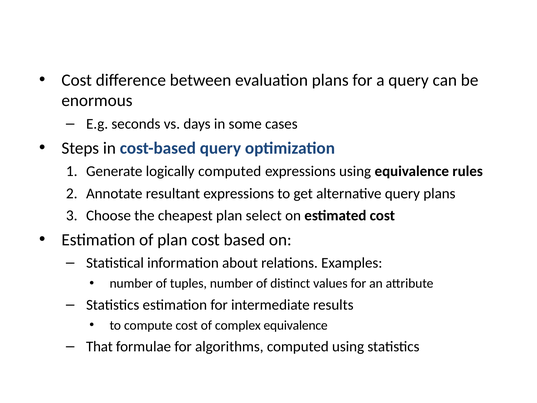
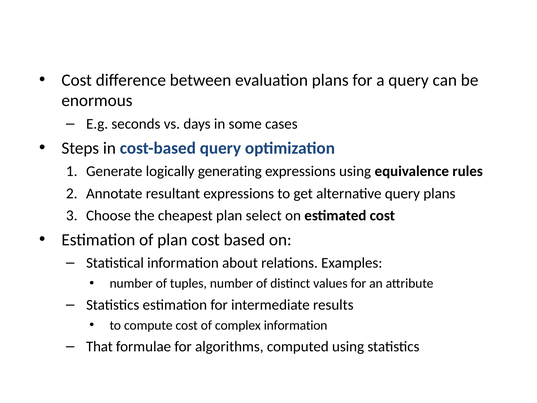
logically computed: computed -> generating
complex equivalence: equivalence -> information
